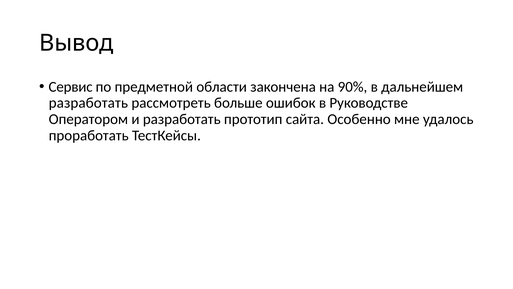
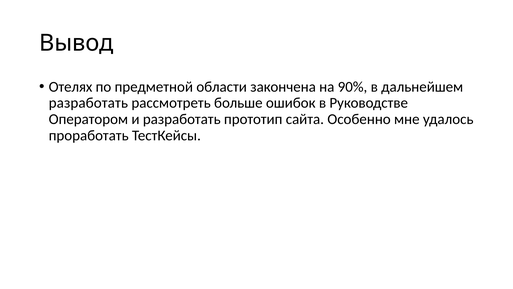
Сервис: Сервис -> Отелях
